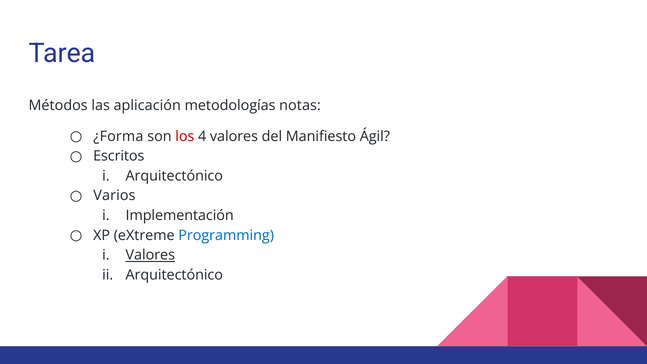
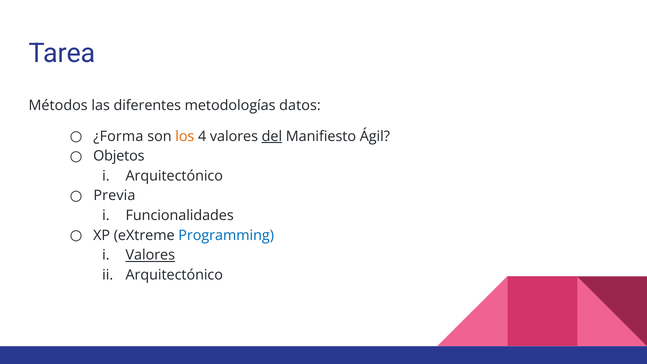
aplicación: aplicación -> diferentes
notas: notas -> datos
los colour: red -> orange
del underline: none -> present
Escritos: Escritos -> Objetos
Varios: Varios -> Previa
Implementación: Implementación -> Funcionalidades
